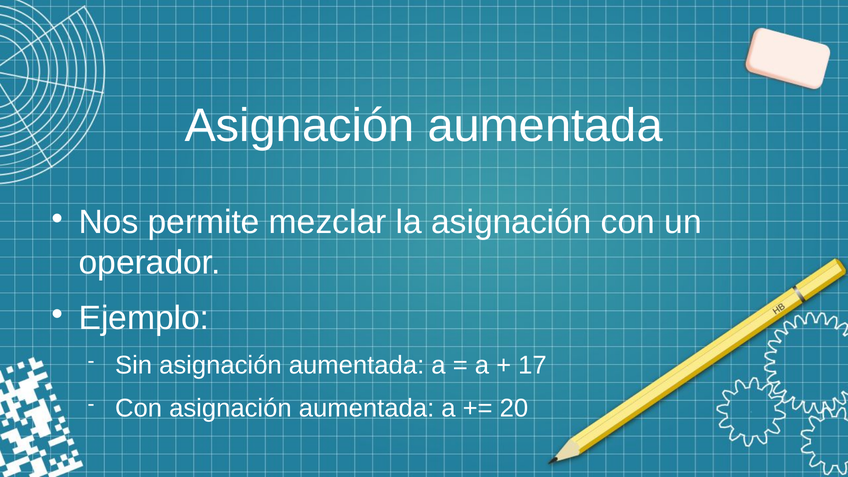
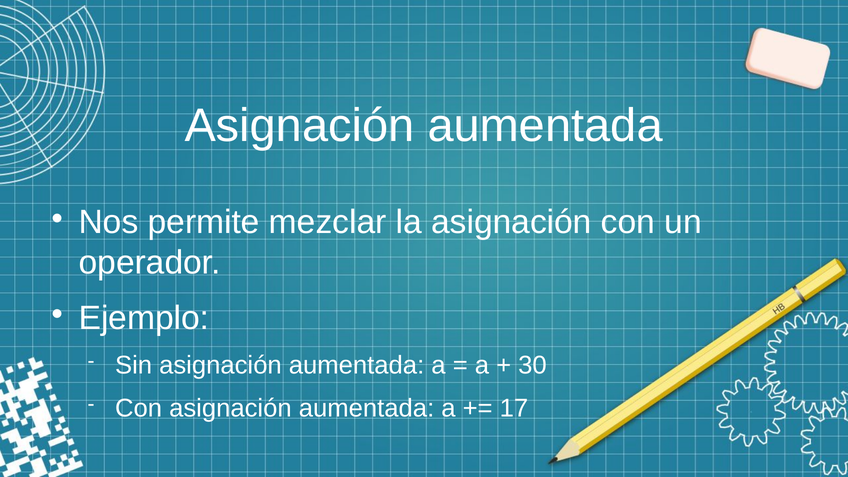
17: 17 -> 30
20: 20 -> 17
